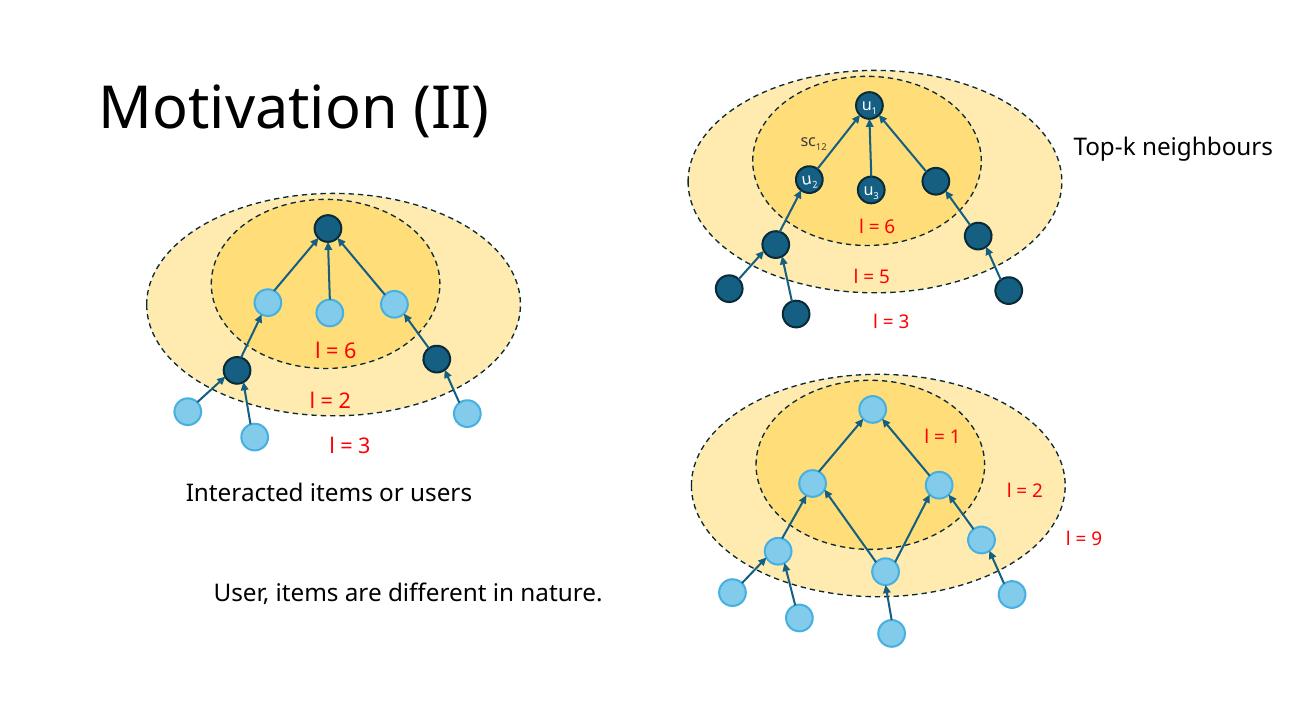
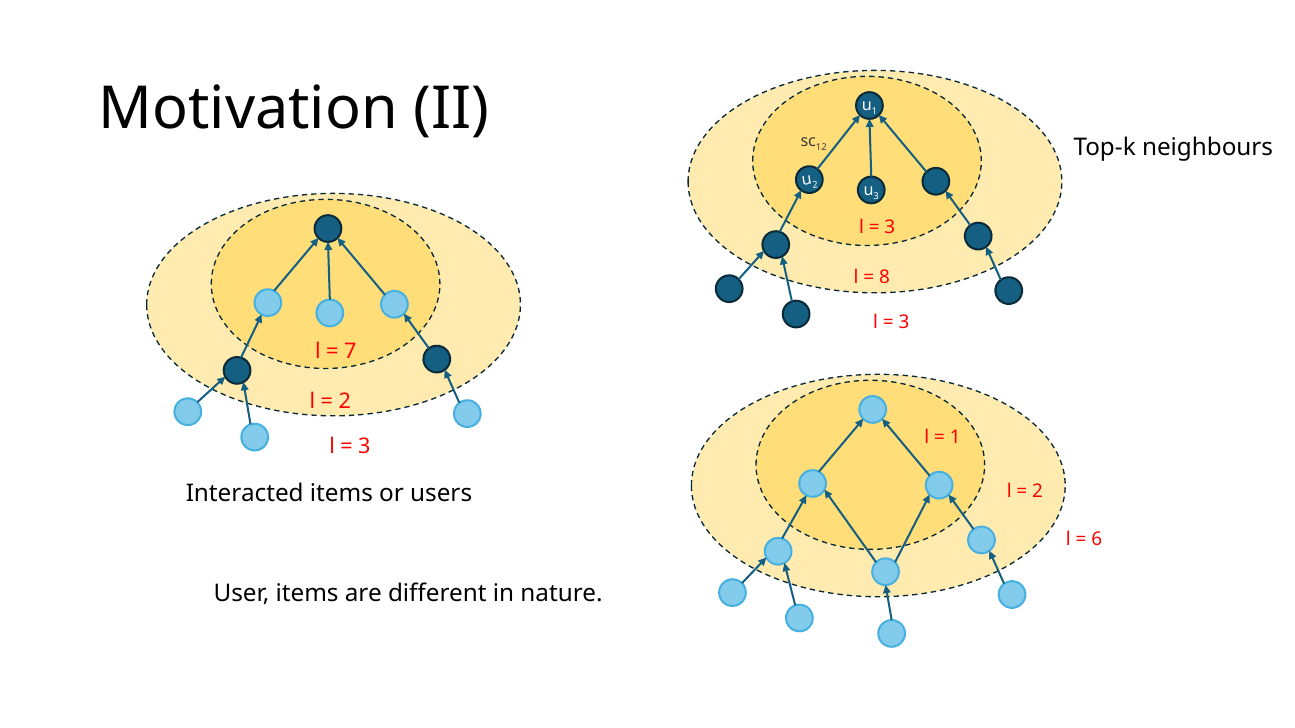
6 at (890, 227): 6 -> 3
5: 5 -> 8
6 at (350, 352): 6 -> 7
9: 9 -> 6
